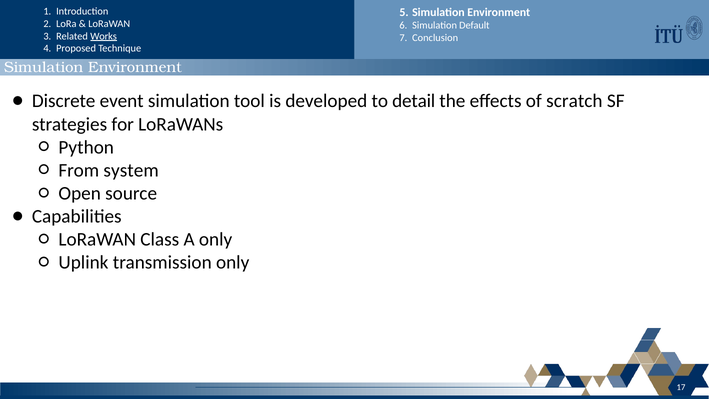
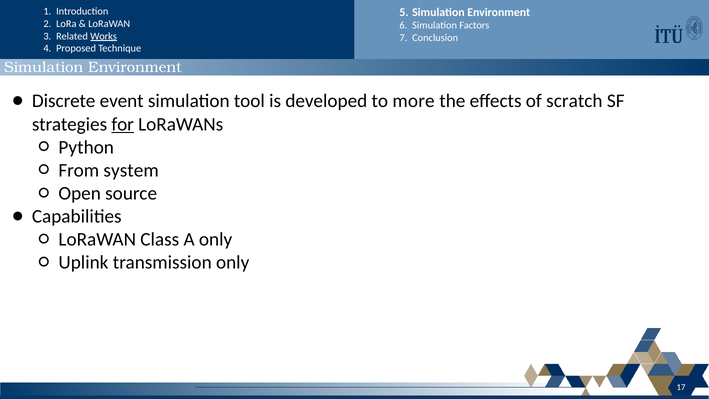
Default: Default -> Factors
detail: detail -> more
for underline: none -> present
